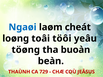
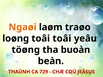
Ngaøi colour: blue -> orange
cheát: cheát -> traøo
toâi töôi: töôi -> toâi
